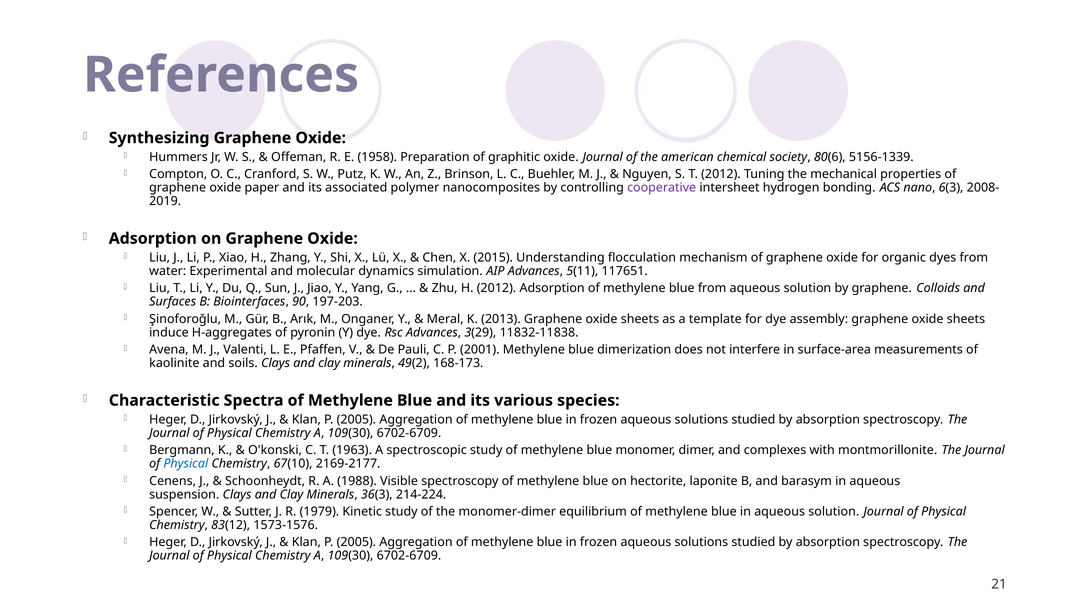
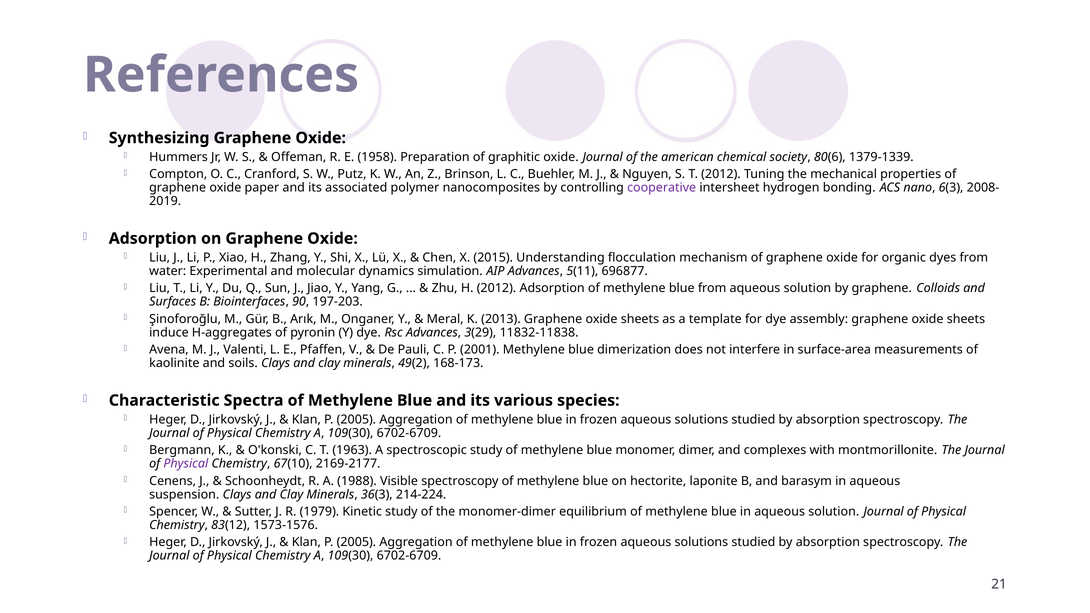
5156-1339: 5156-1339 -> 1379-1339
117651: 117651 -> 696877
Physical at (186, 464) colour: blue -> purple
